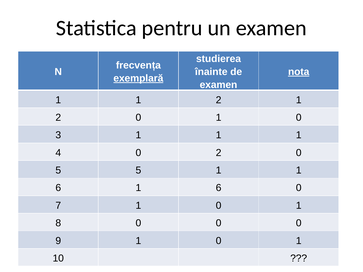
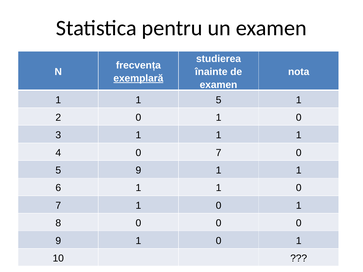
nota underline: present -> none
1 1 2: 2 -> 5
4 0 2: 2 -> 7
5 5: 5 -> 9
6 1 6: 6 -> 1
